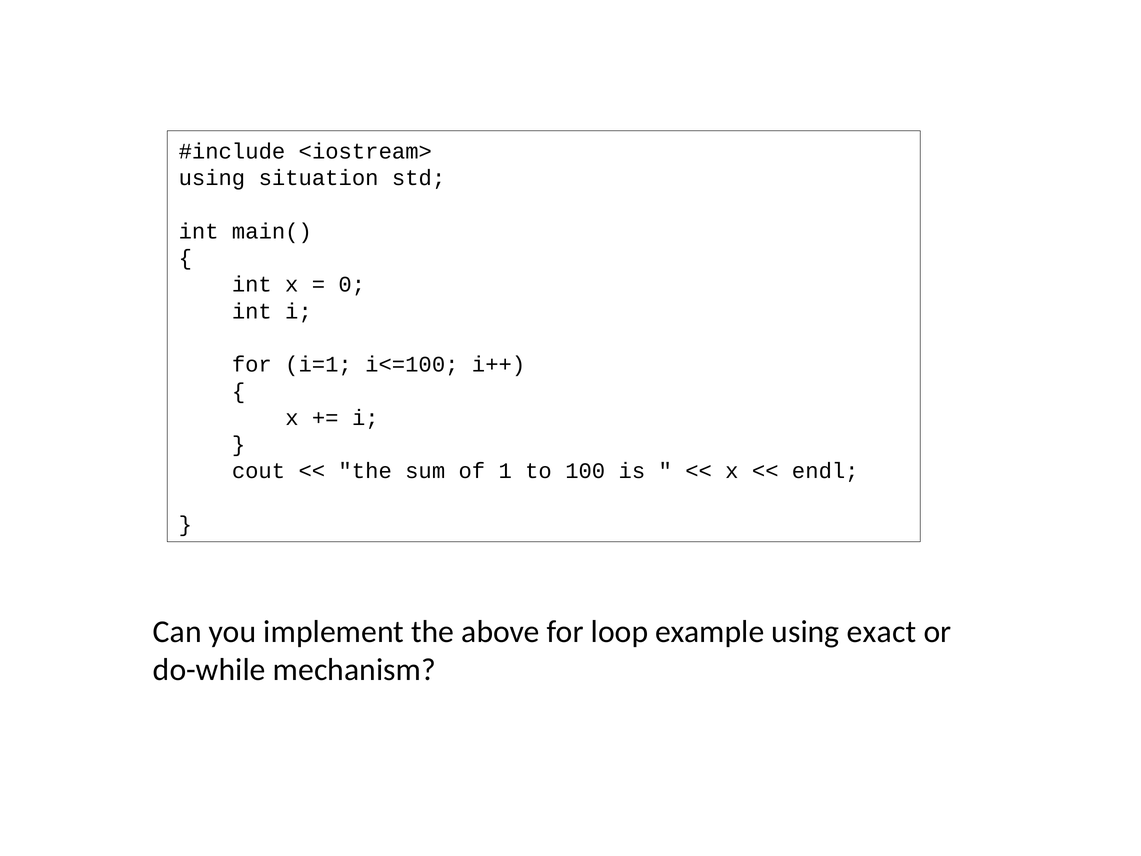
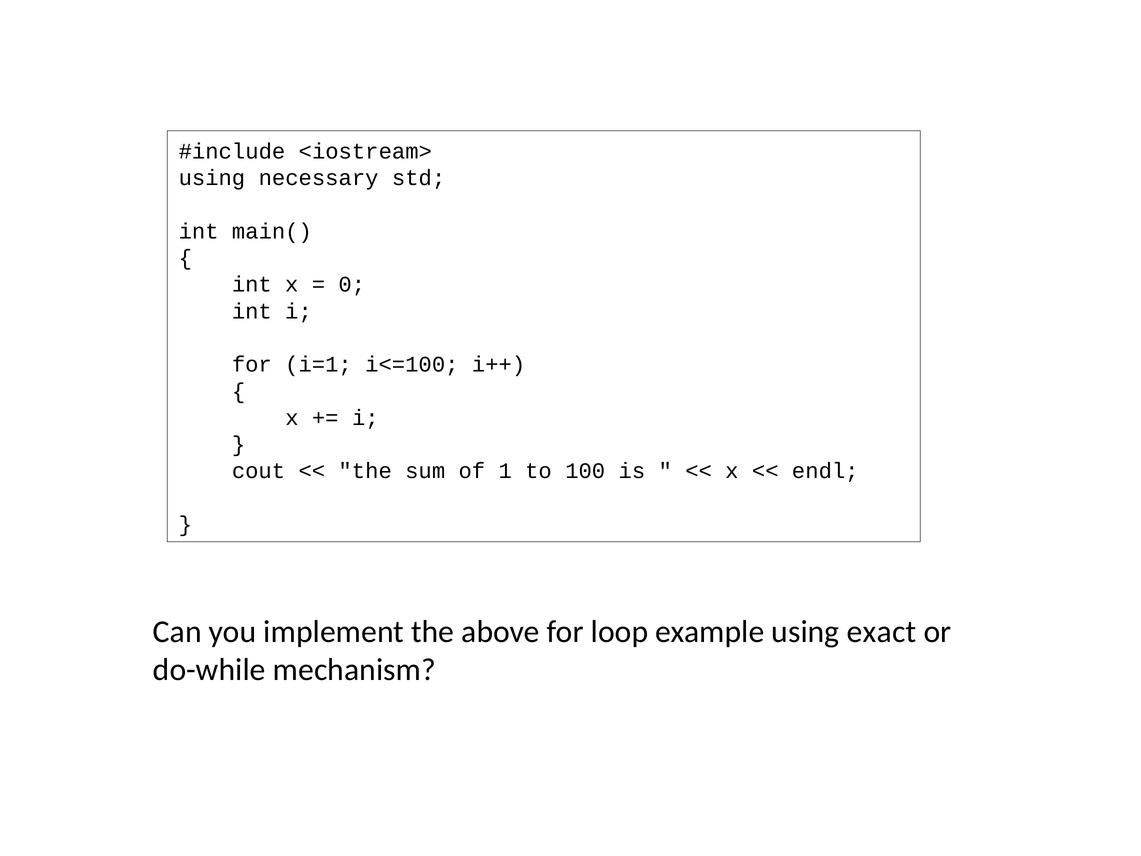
situation: situation -> necessary
